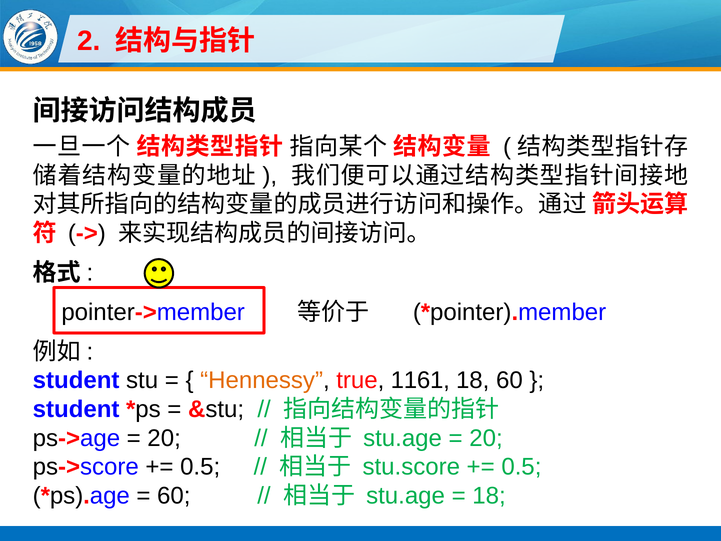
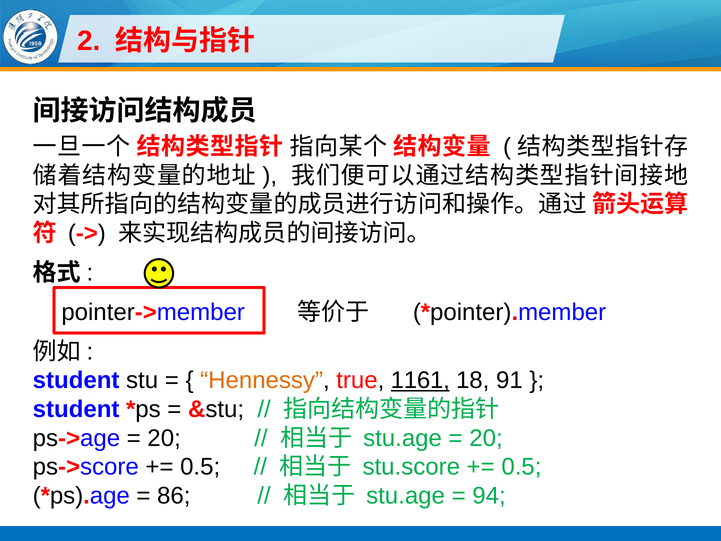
1161 underline: none -> present
18 60: 60 -> 91
60 at (174, 496): 60 -> 86
18 at (489, 496): 18 -> 94
